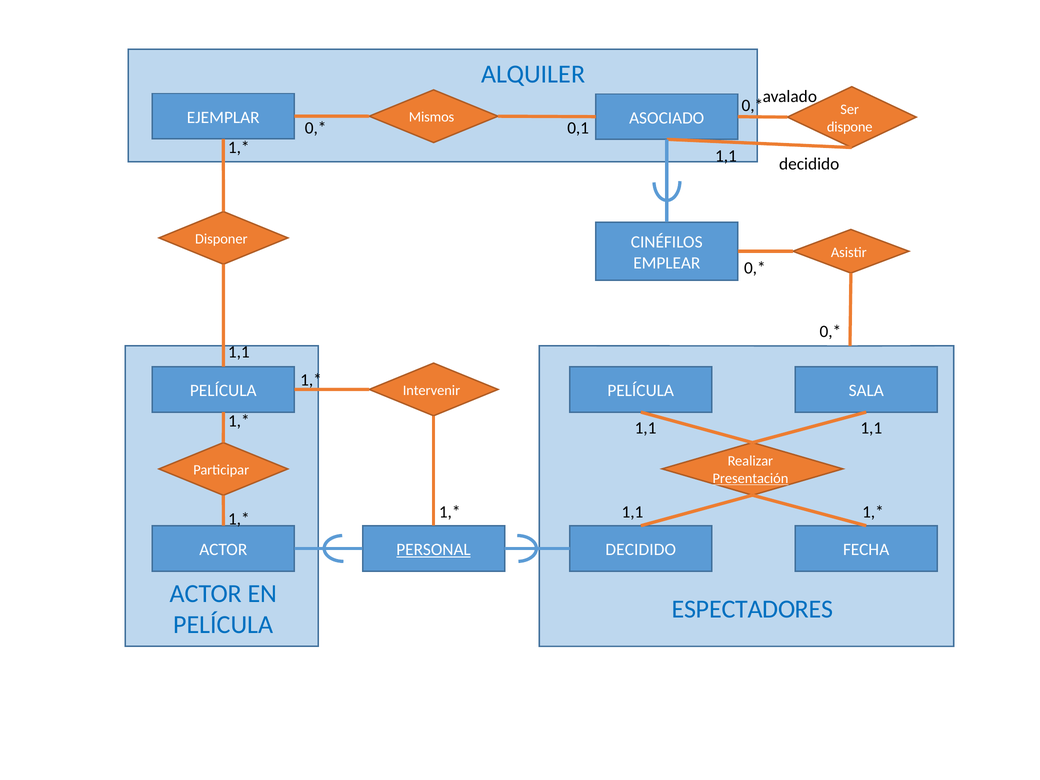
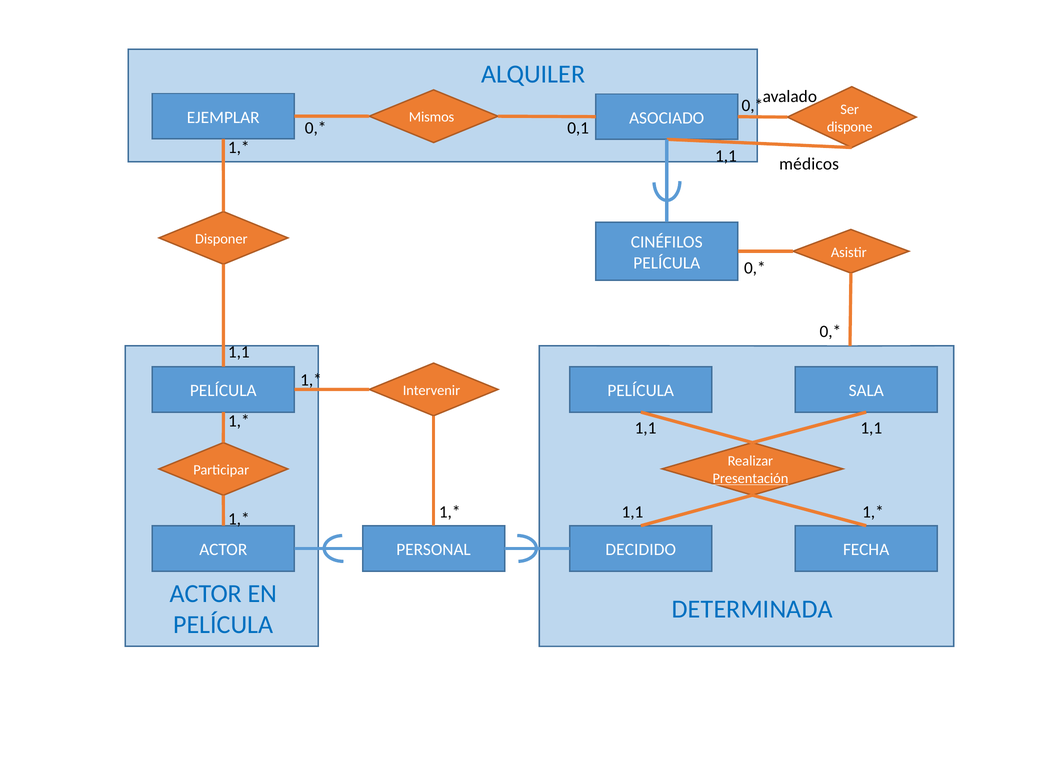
decidido at (809, 164): decidido -> médicos
EMPLEAR at (667, 263): EMPLEAR -> PELÍCULA
PERSONAL underline: present -> none
ESPECTADORES: ESPECTADORES -> DETERMINADA
